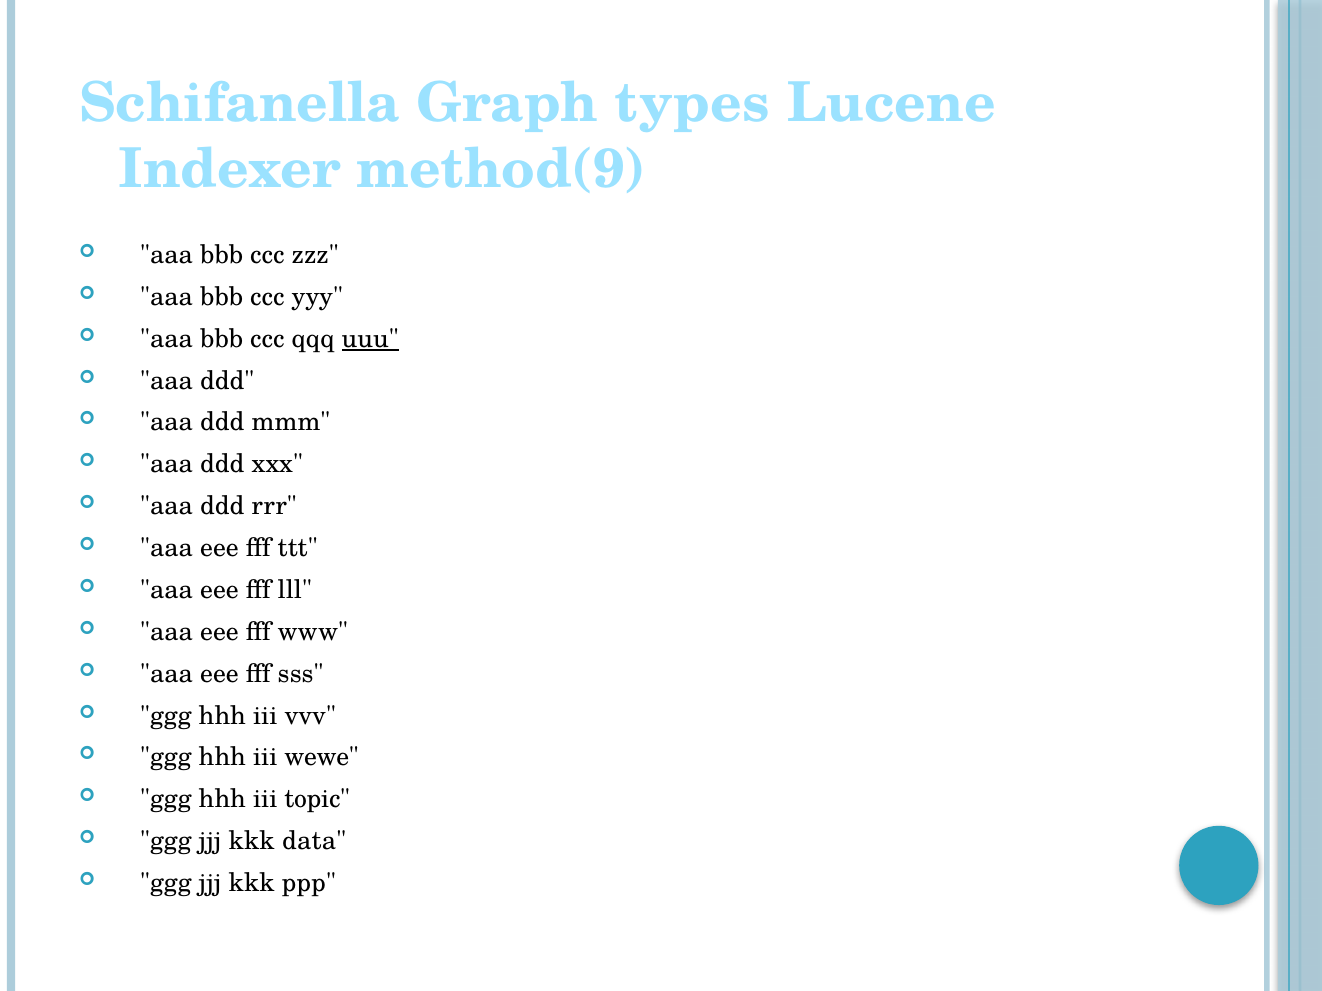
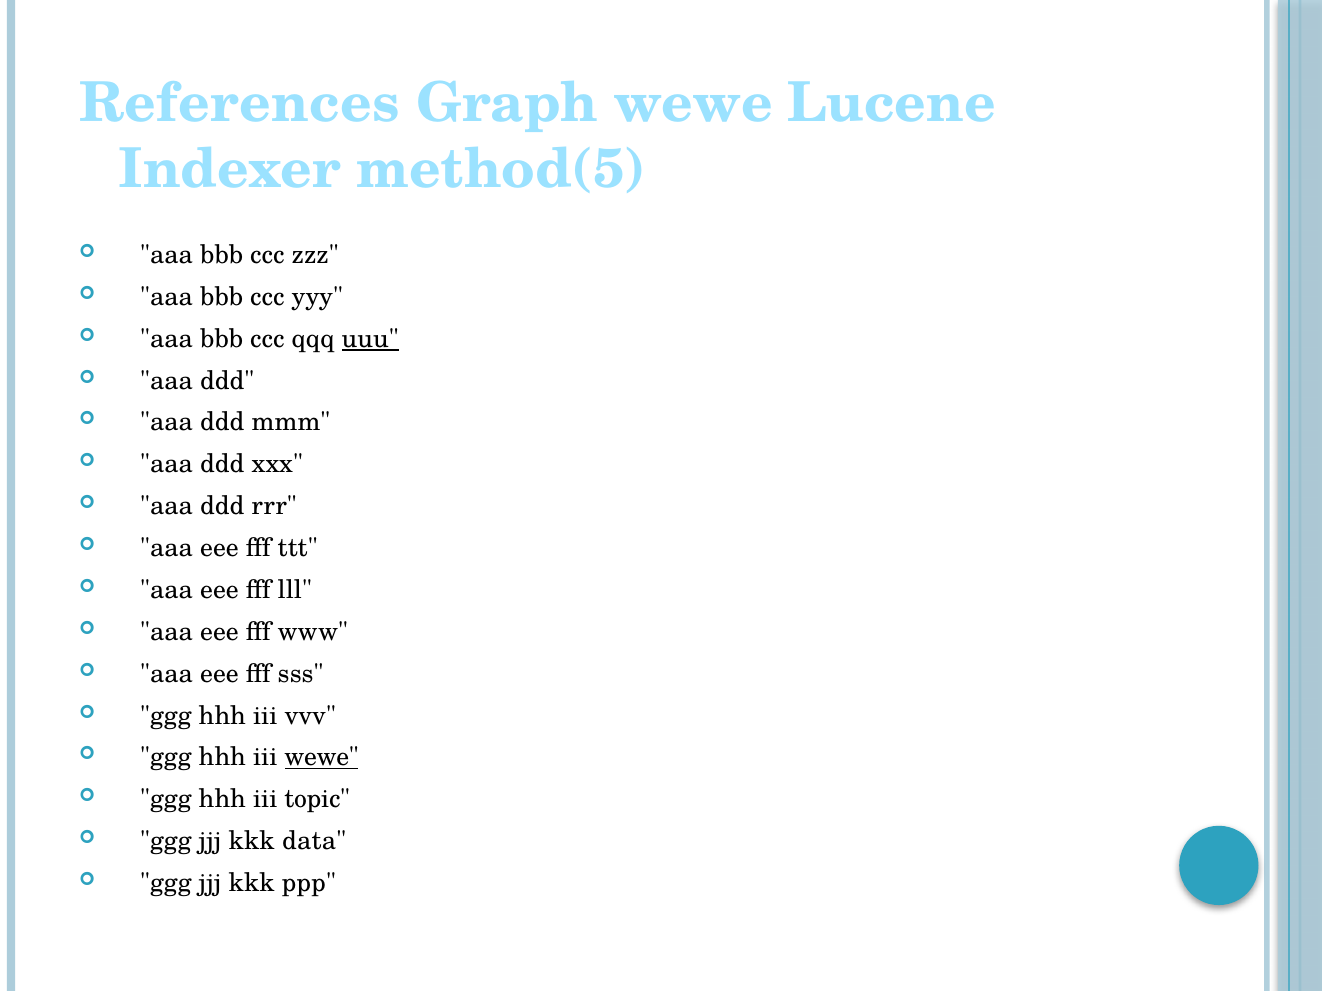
Schifanella: Schifanella -> References
Graph types: types -> wewe
method(9: method(9 -> method(5
wewe at (322, 758) underline: none -> present
